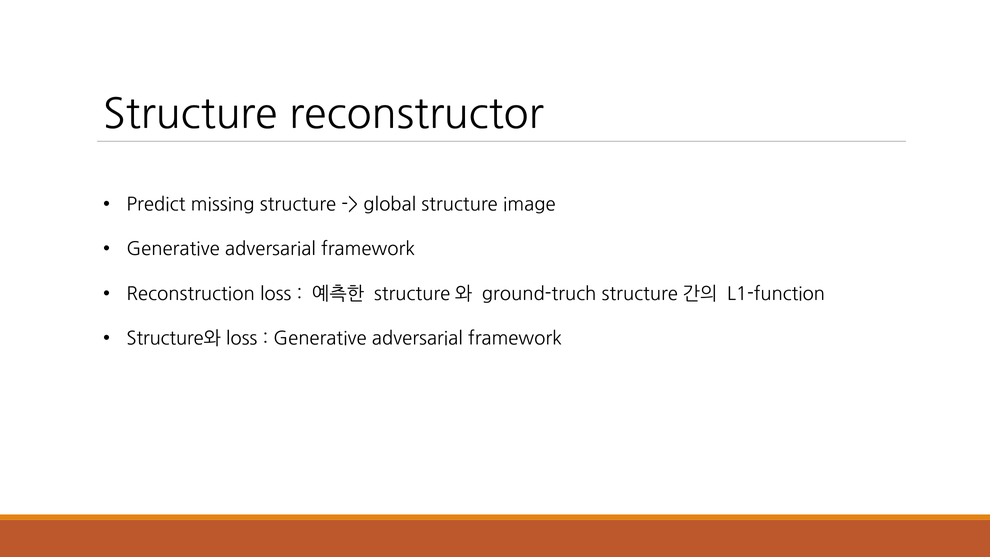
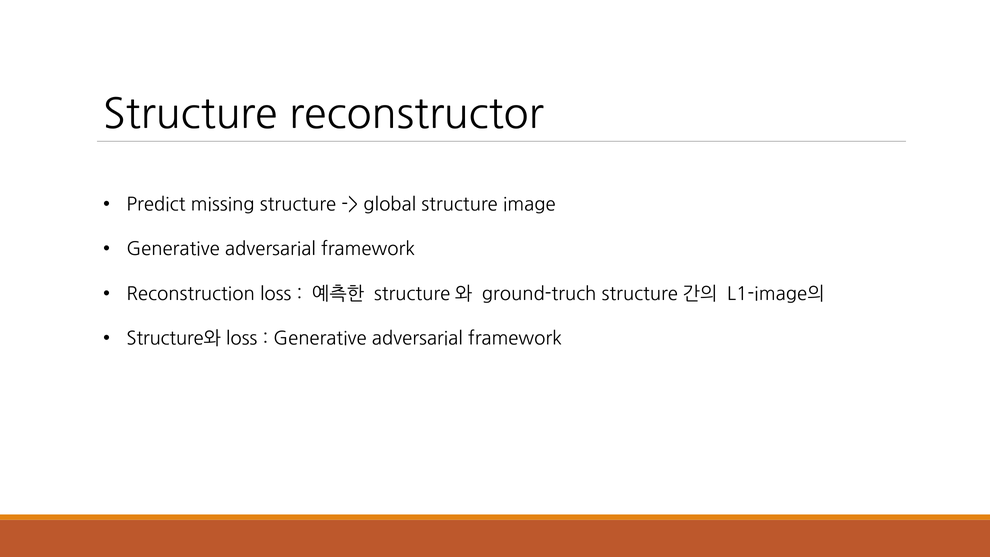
L1-function: L1-function -> L1-image의
